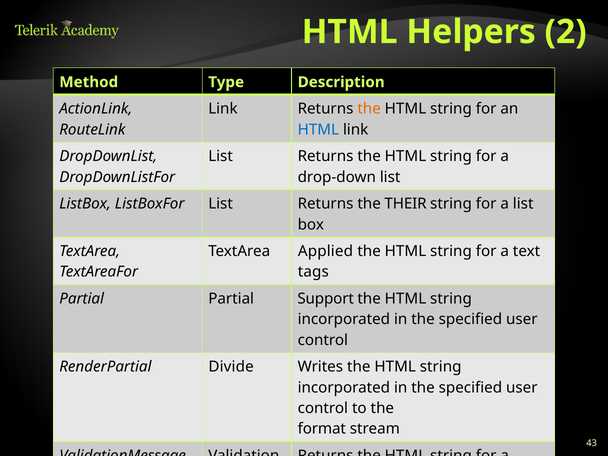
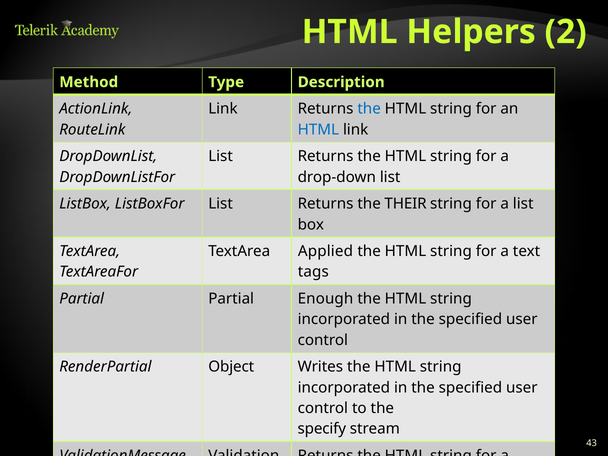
the at (369, 109) colour: orange -> blue
Support: Support -> Enough
Divide: Divide -> Object
format: format -> specify
